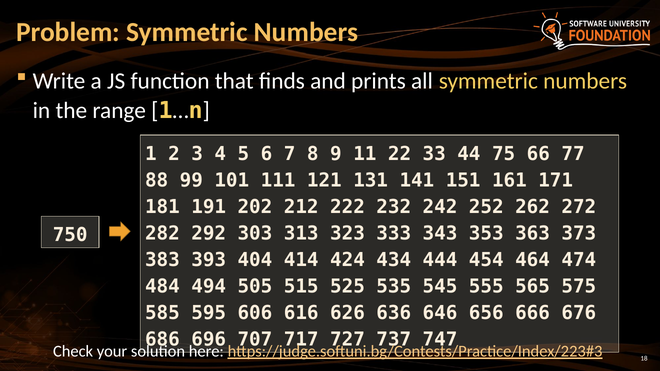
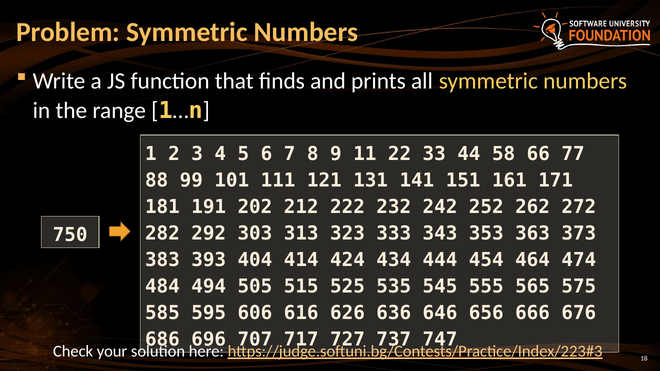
75: 75 -> 58
